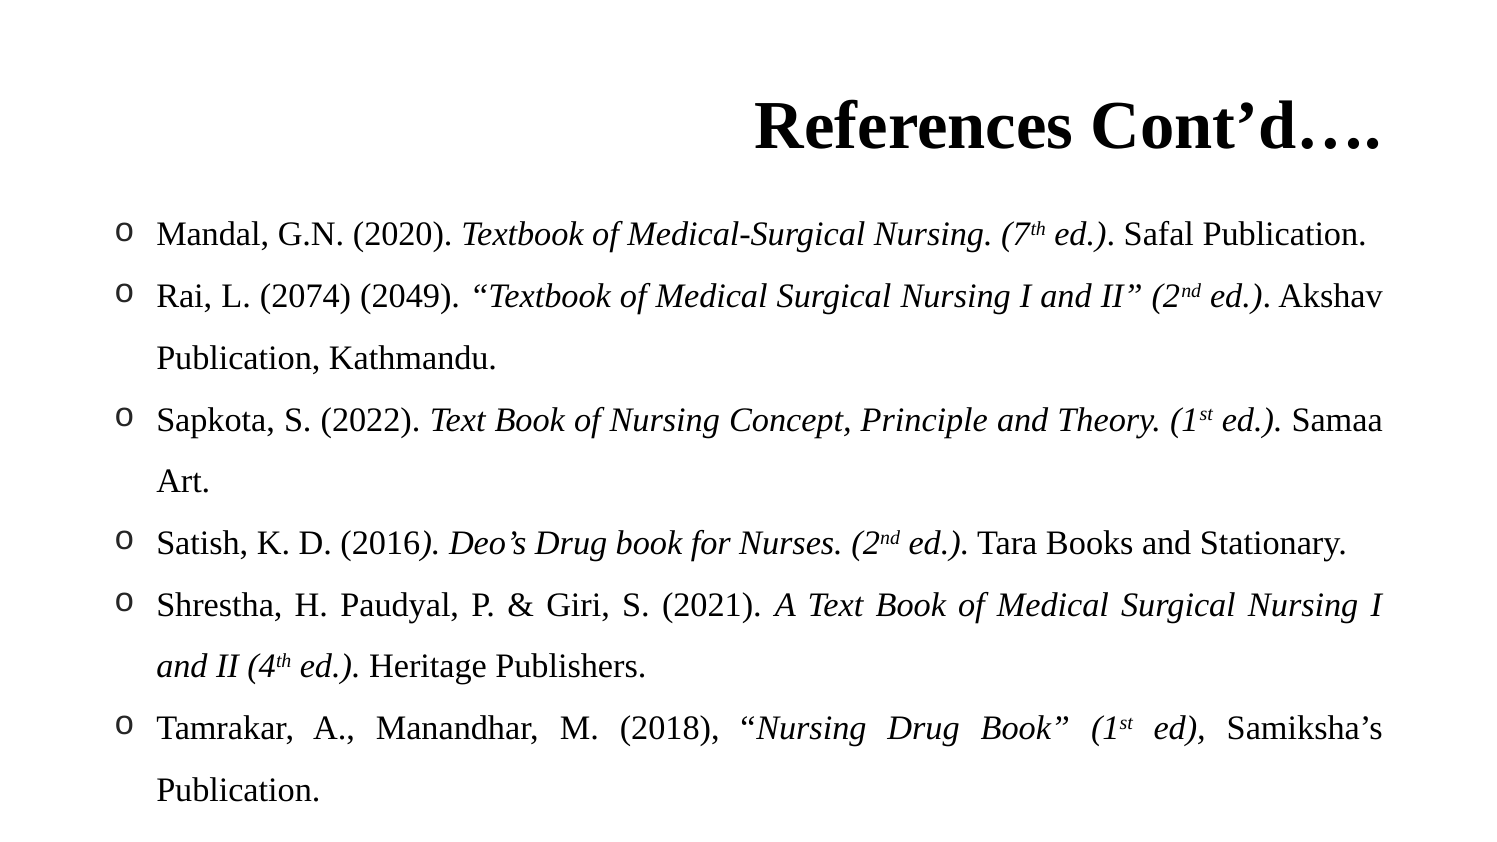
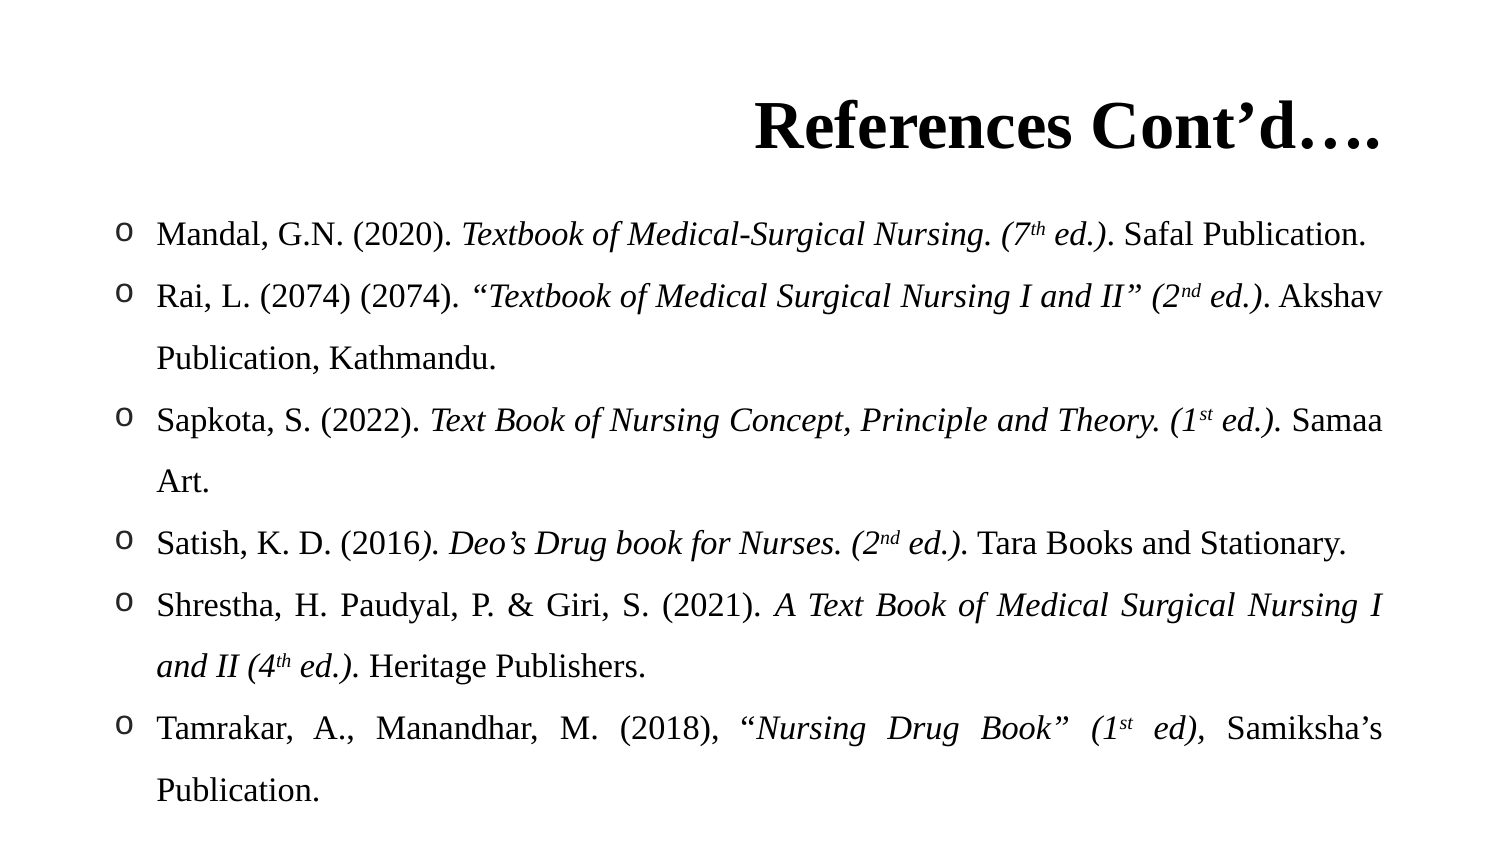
2074 2049: 2049 -> 2074
